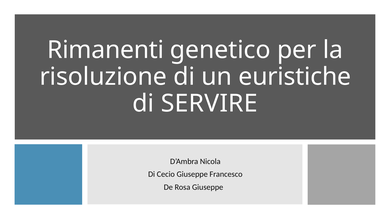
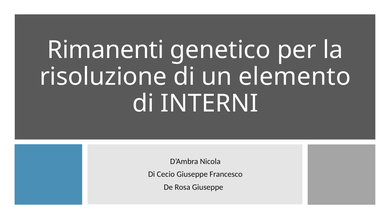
euristiche: euristiche -> elemento
SERVIRE: SERVIRE -> INTERNI
